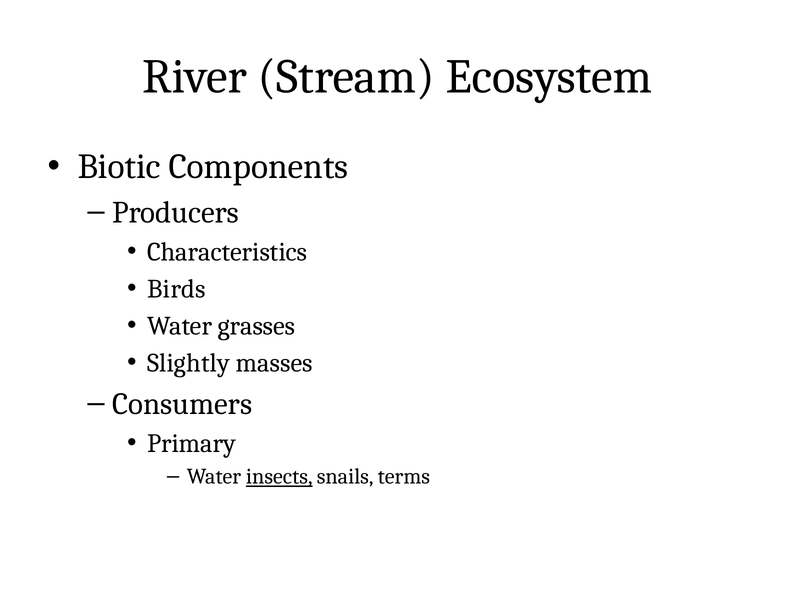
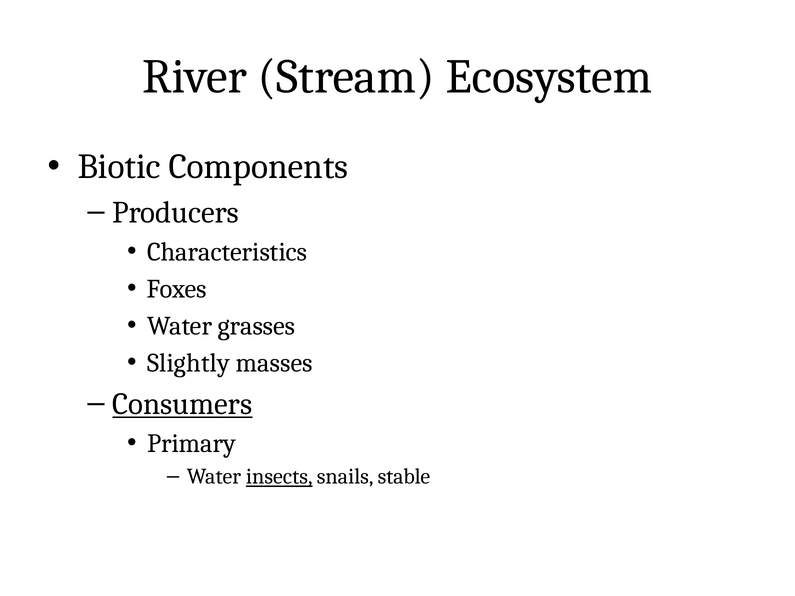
Birds: Birds -> Foxes
Consumers underline: none -> present
terms: terms -> stable
